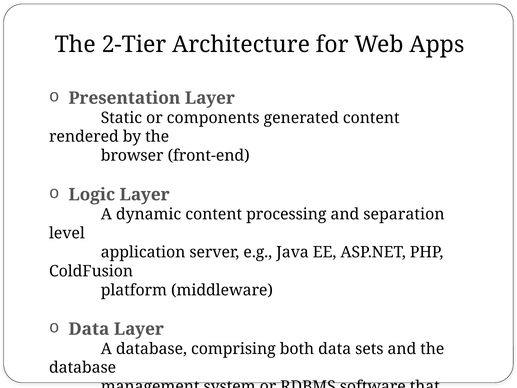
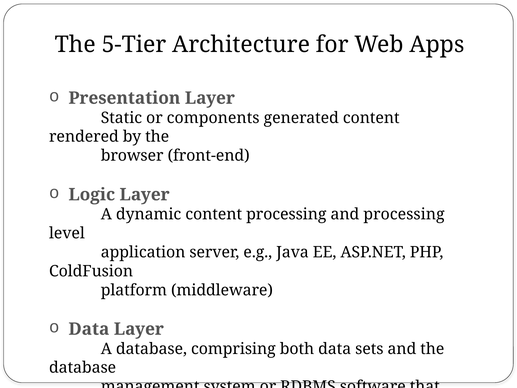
2-Tier: 2-Tier -> 5-Tier
and separation: separation -> processing
